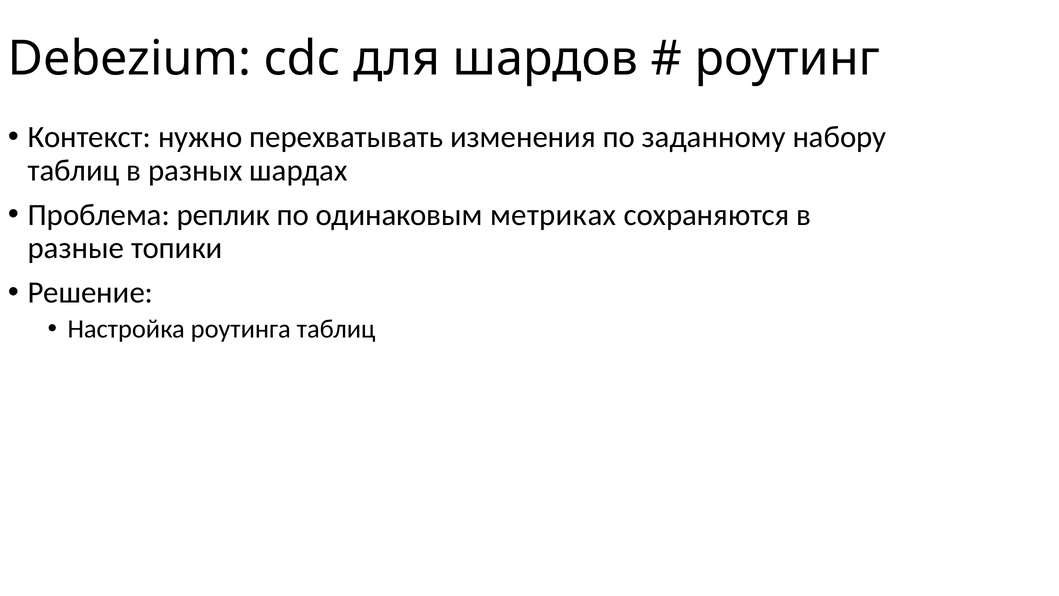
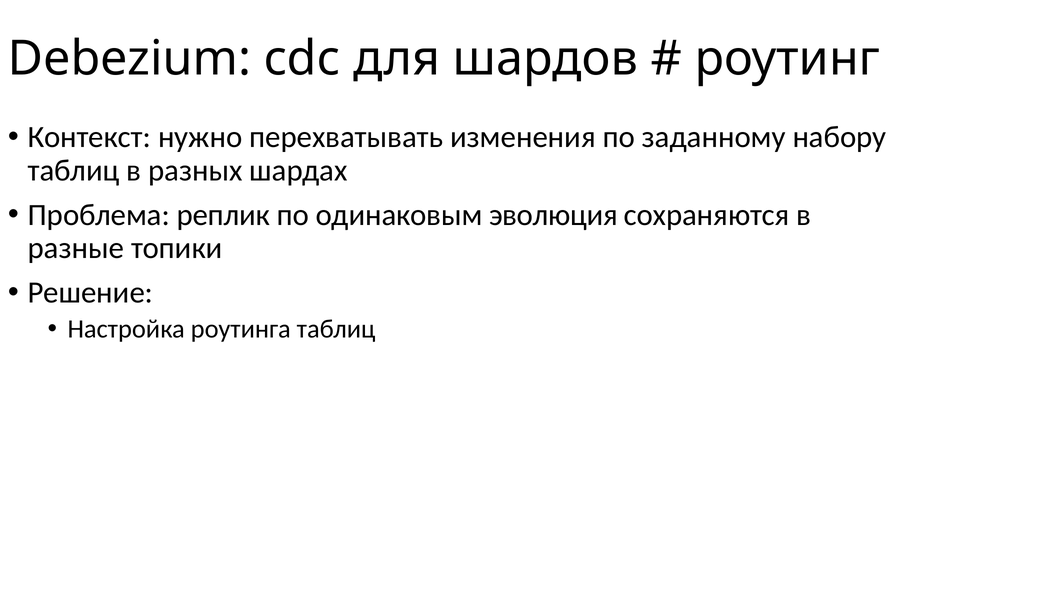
метриках: метриках -> эволюция
